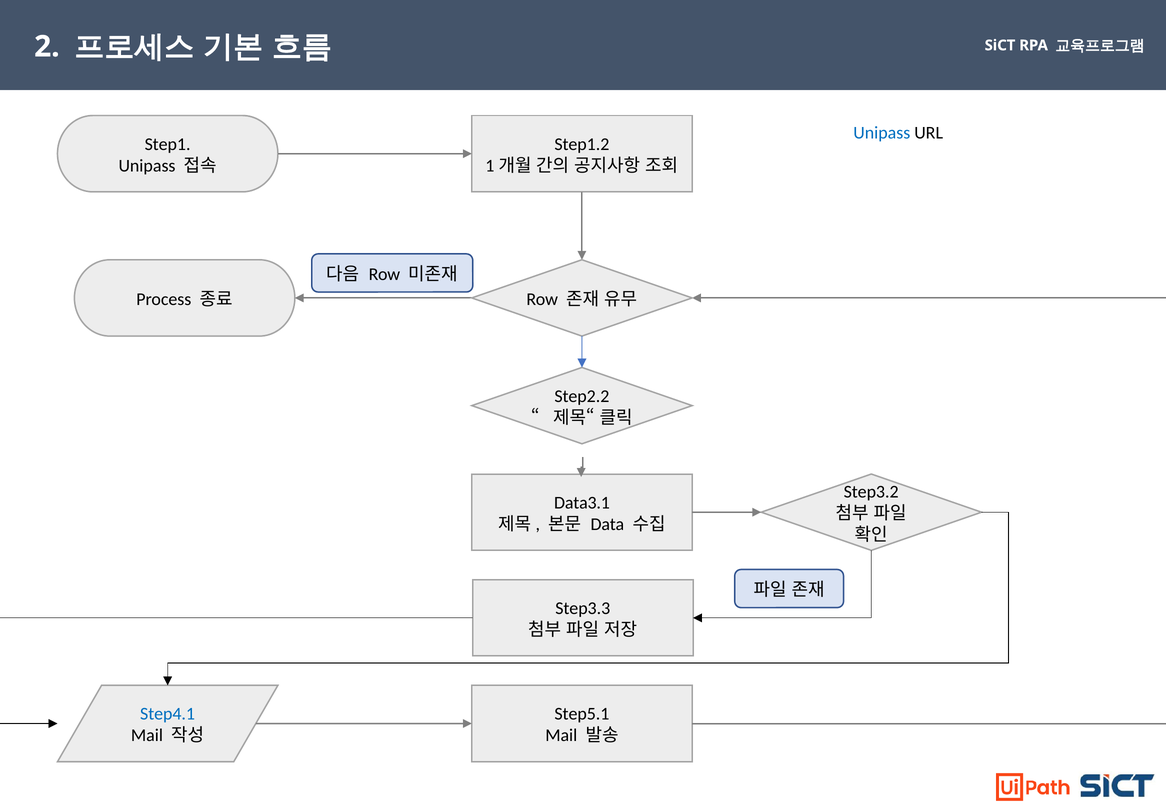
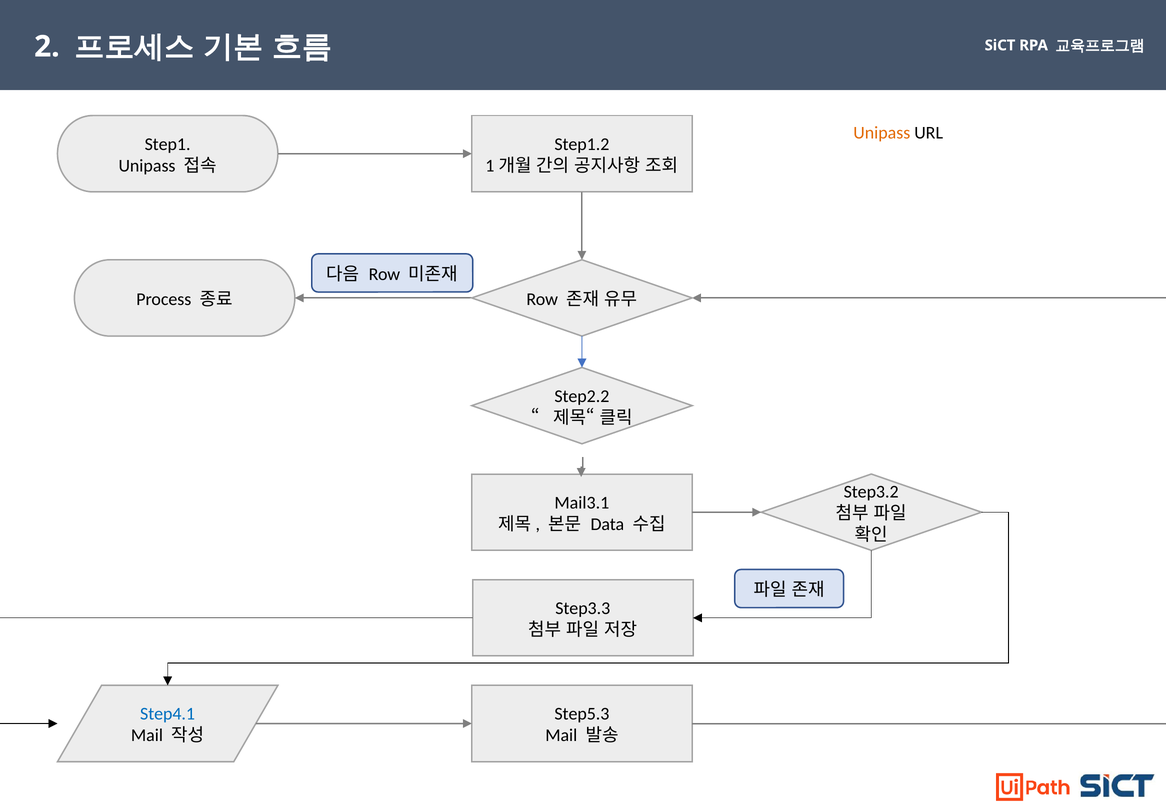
Unipass at (882, 133) colour: blue -> orange
Data3.1: Data3.1 -> Mail3.1
Step5.1: Step5.1 -> Step5.3
